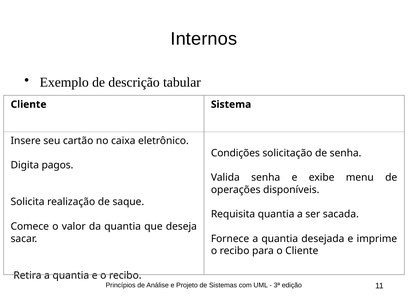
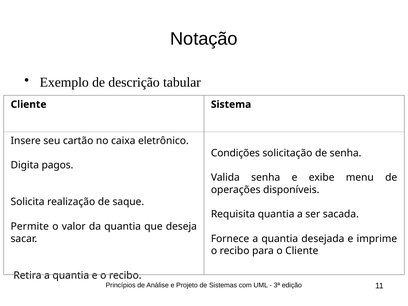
Internos: Internos -> Notação
Comece: Comece -> Permite
